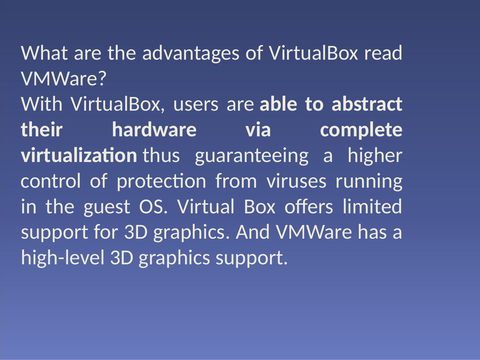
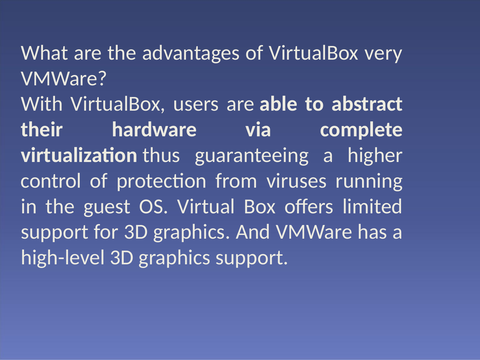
read: read -> very
